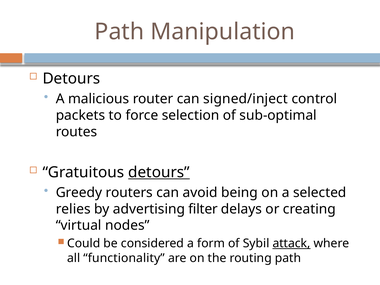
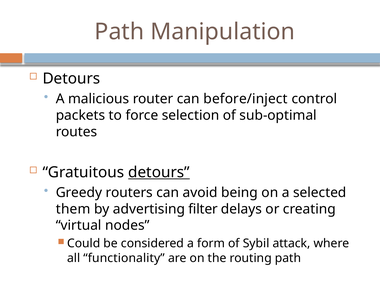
signed/inject: signed/inject -> before/inject
relies: relies -> them
attack underline: present -> none
